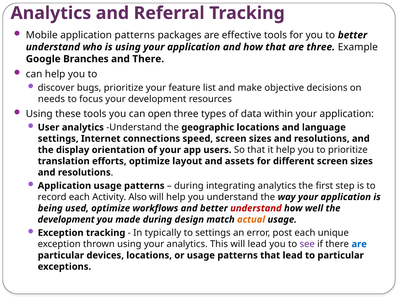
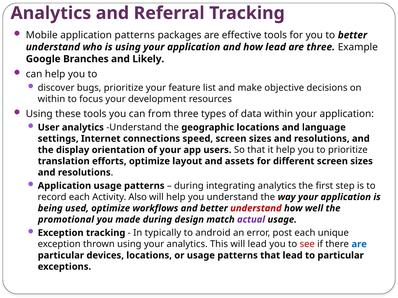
how that: that -> lead
and There: There -> Likely
needs at (51, 99): needs -> within
open: open -> from
development at (66, 220): development -> promotional
actual colour: orange -> purple
to settings: settings -> android
see colour: purple -> red
